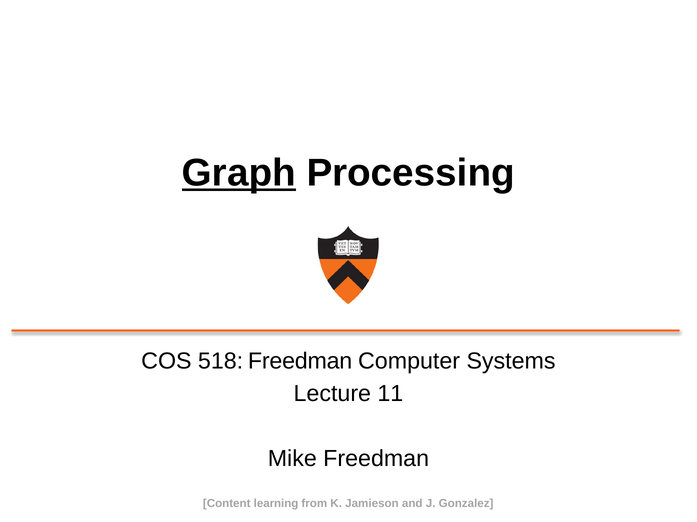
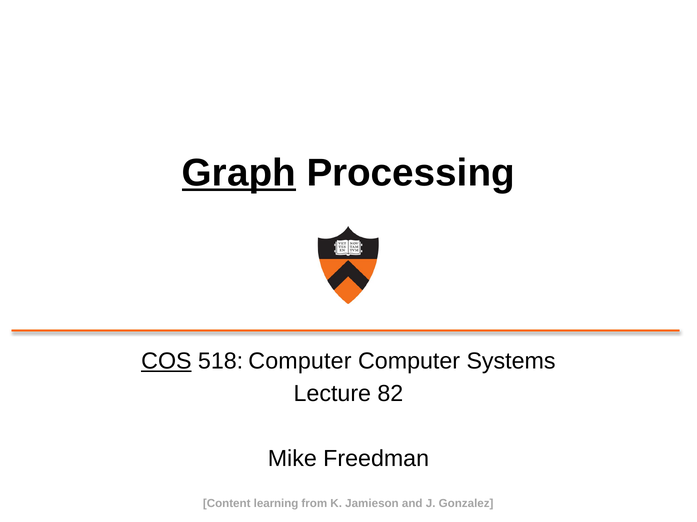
COS underline: none -> present
518 Freedman: Freedman -> Computer
11: 11 -> 82
